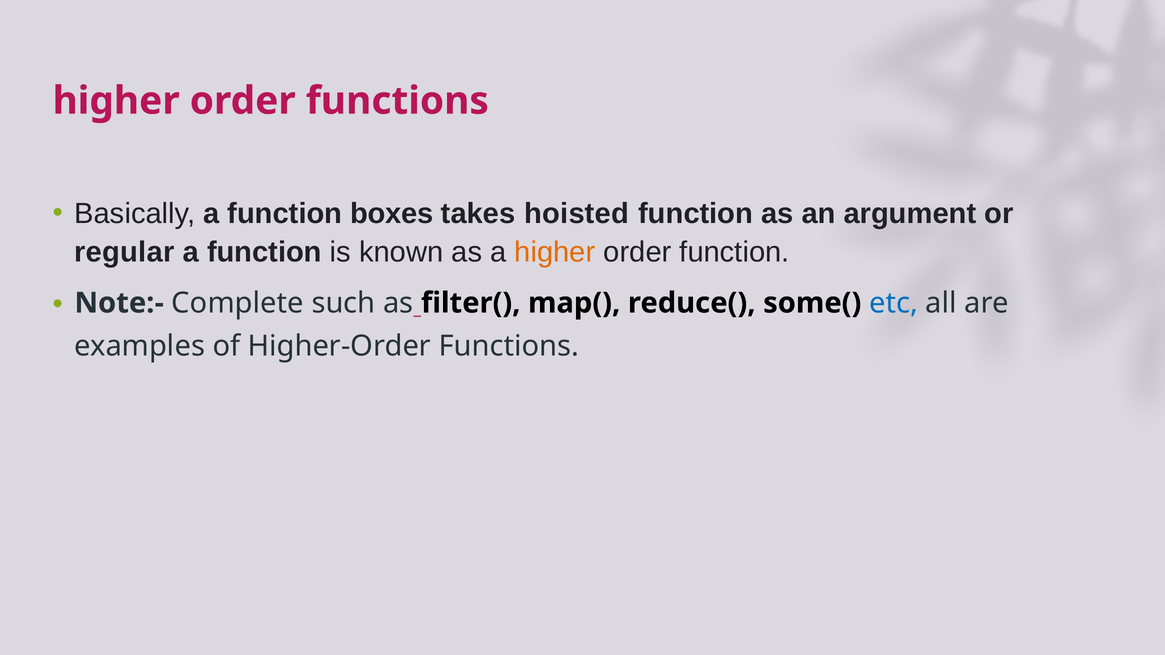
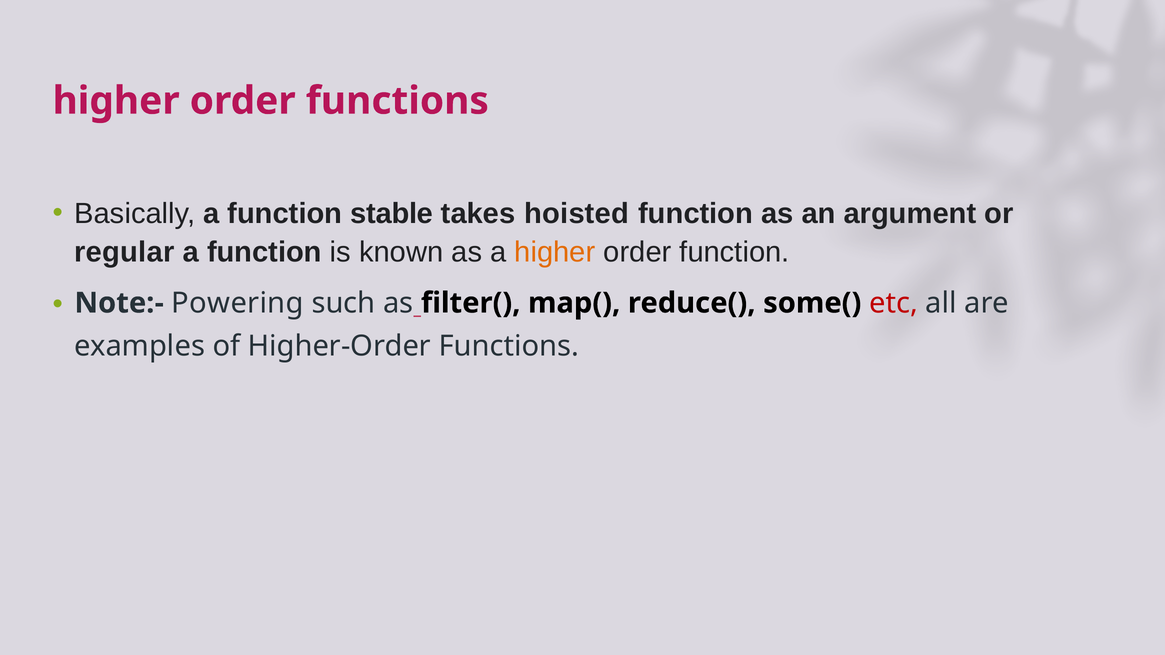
boxes: boxes -> stable
Complete: Complete -> Powering
etc colour: blue -> red
